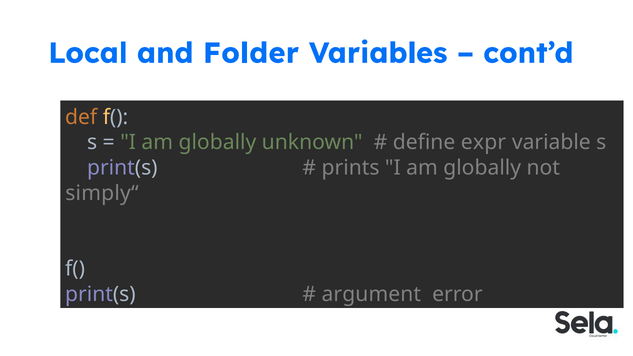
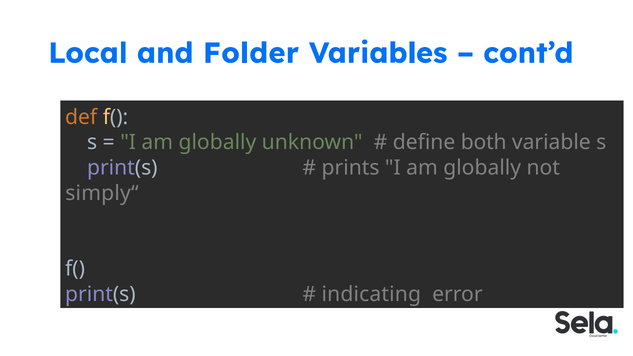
expr: expr -> both
argument: argument -> indicating
